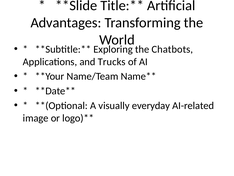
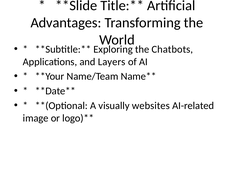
Trucks: Trucks -> Layers
everyday: everyday -> websites
